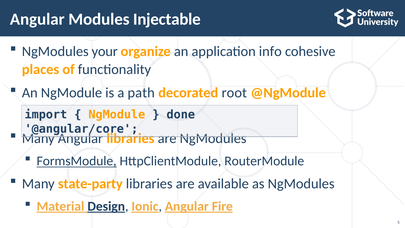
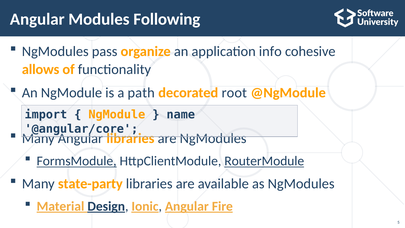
Injectable: Injectable -> Following
your: your -> pass
places: places -> allows
done: done -> name
RouterModule underline: none -> present
